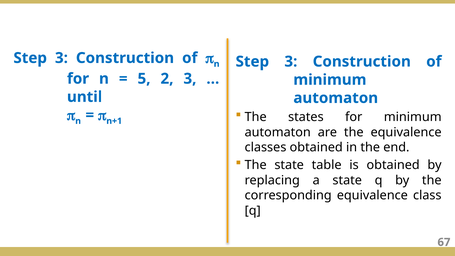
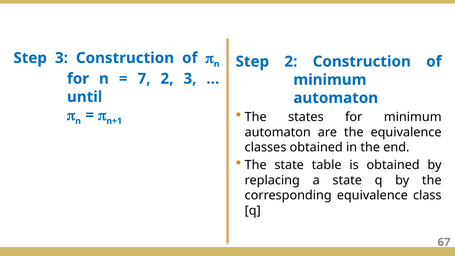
3 at (291, 62): 3 -> 2
5: 5 -> 7
